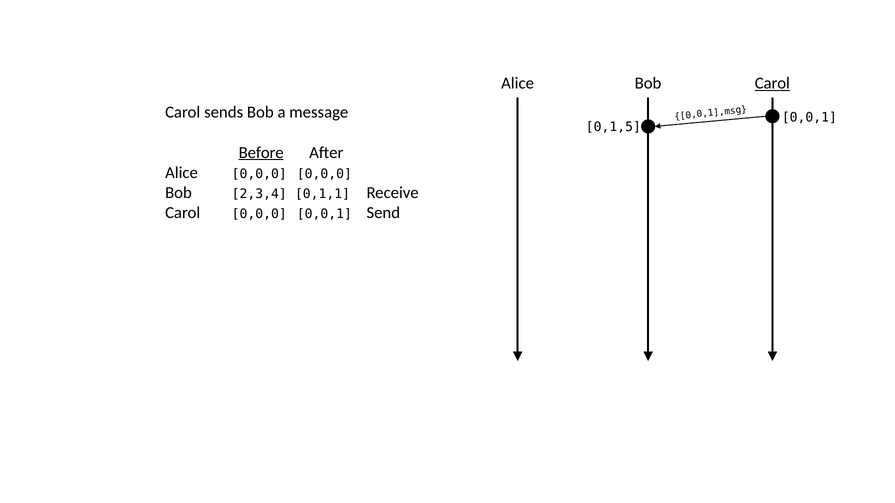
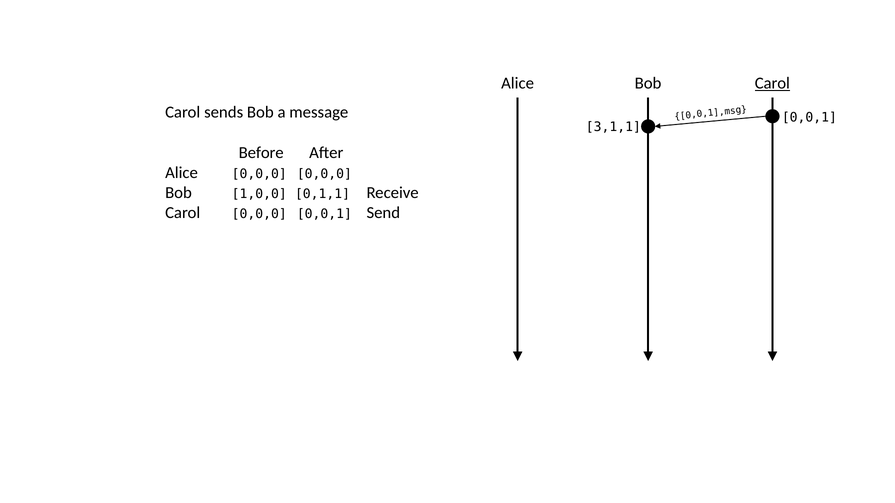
0,1,5: 0,1,5 -> 3,1,1
Before underline: present -> none
2,3,4: 2,3,4 -> 1,0,0
